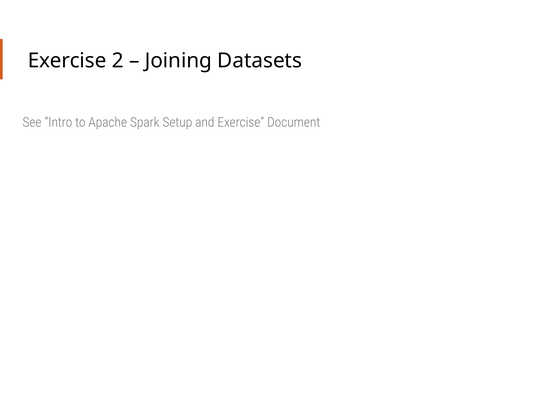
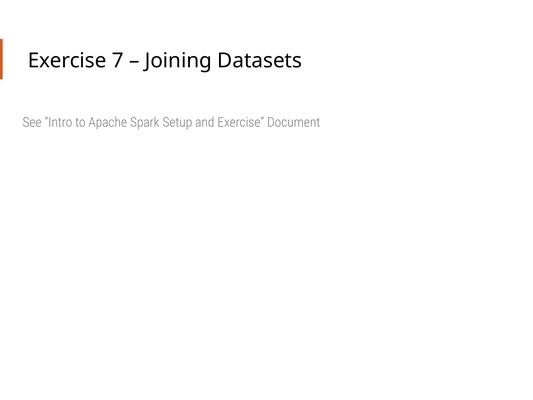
2: 2 -> 7
